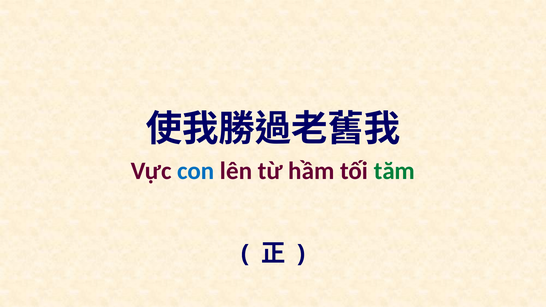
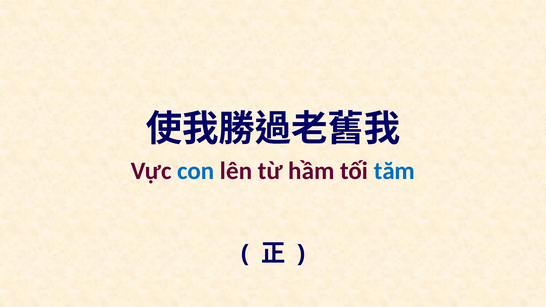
tăm colour: green -> blue
